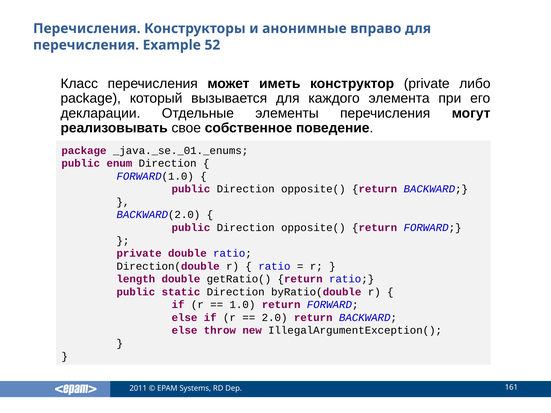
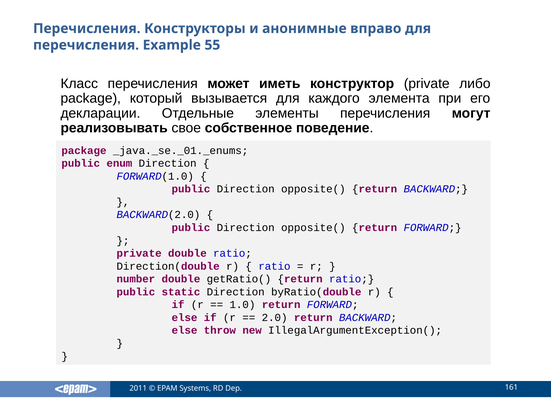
52: 52 -> 55
length: length -> number
